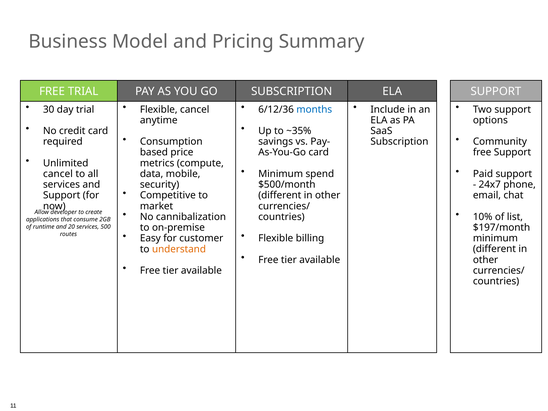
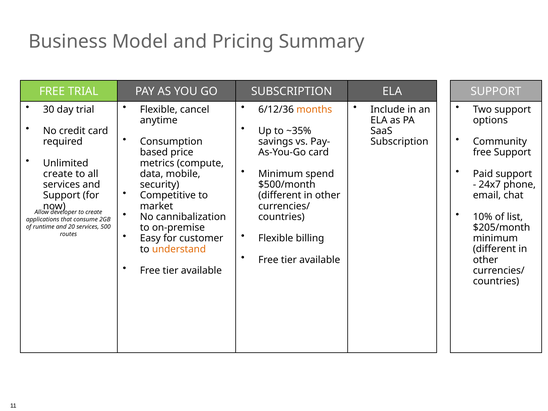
months colour: blue -> orange
cancel at (58, 174): cancel -> create
$197/month: $197/month -> $205/month
